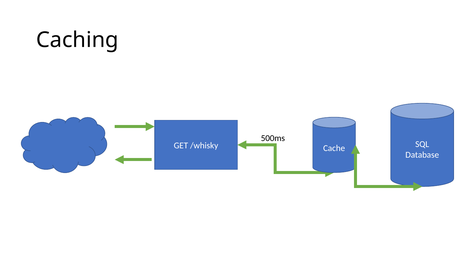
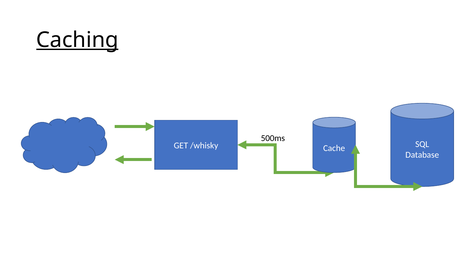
Caching underline: none -> present
